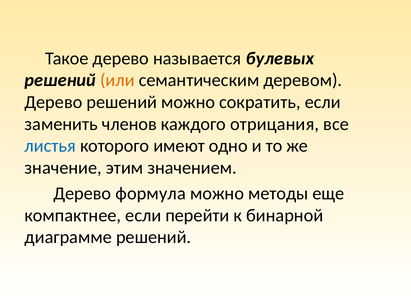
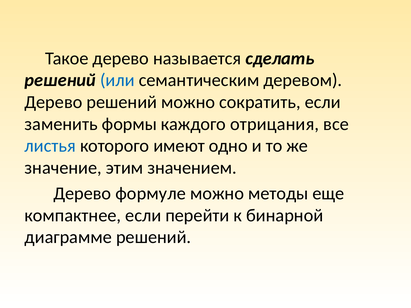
булевых: булевых -> сделать
или colour: orange -> blue
членов: членов -> формы
формула: формула -> формуле
